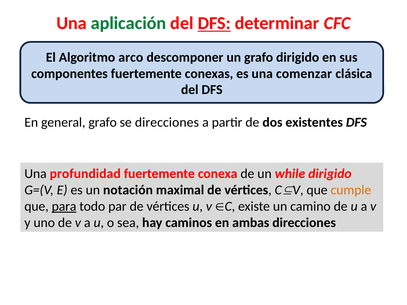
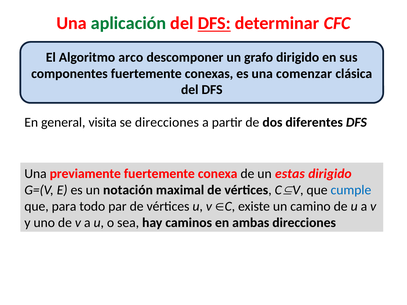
general grafo: grafo -> visita
existentes: existentes -> diferentes
profundidad: profundidad -> previamente
while: while -> estas
cumple colour: orange -> blue
para underline: present -> none
